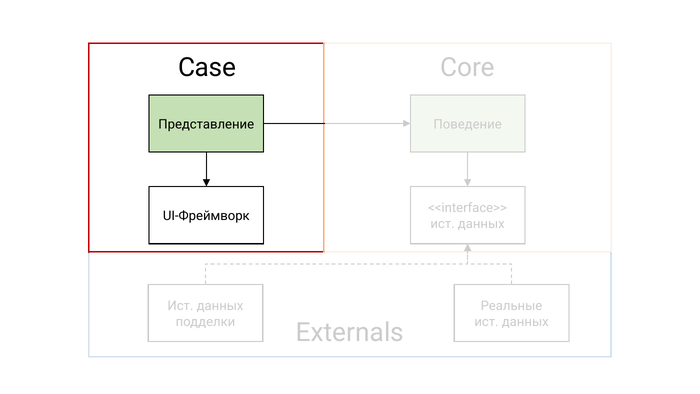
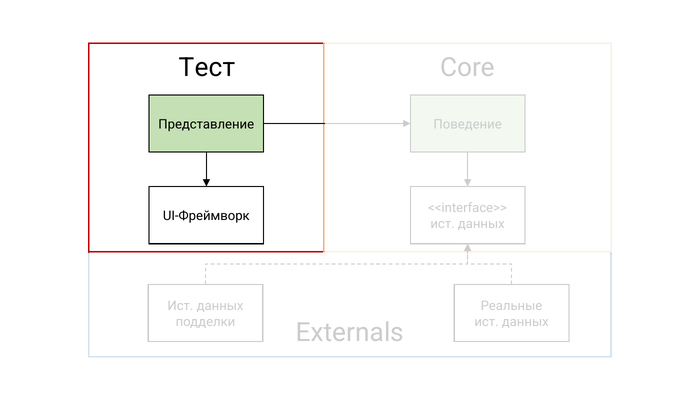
Case: Case -> Тест
